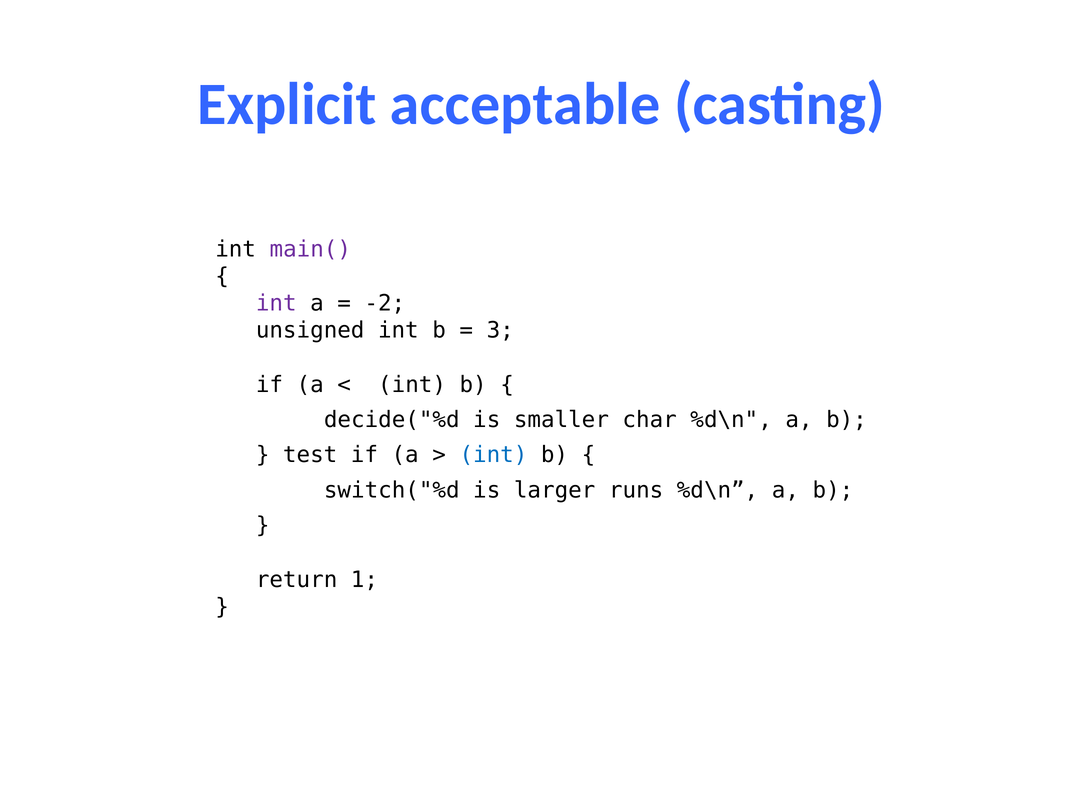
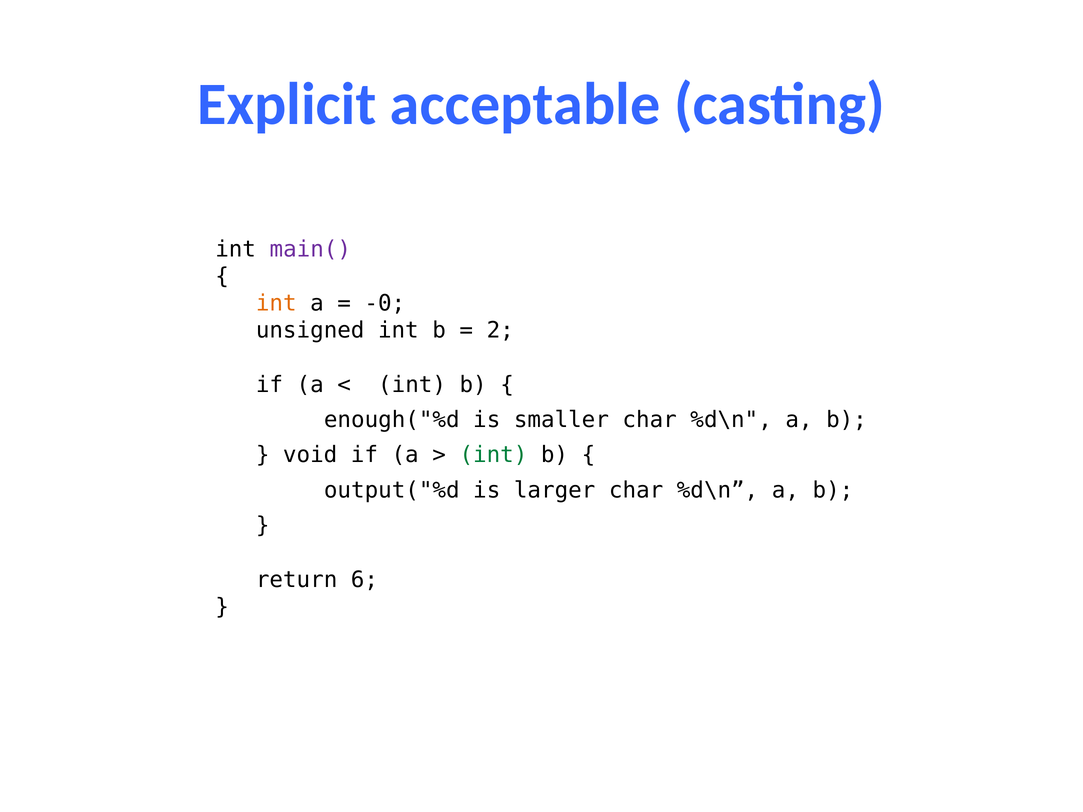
int at (276, 304) colour: purple -> orange
-2: -2 -> -0
3: 3 -> 2
decide("%d: decide("%d -> enough("%d
test: test -> void
int at (493, 455) colour: blue -> green
switch("%d: switch("%d -> output("%d
larger runs: runs -> char
1: 1 -> 6
